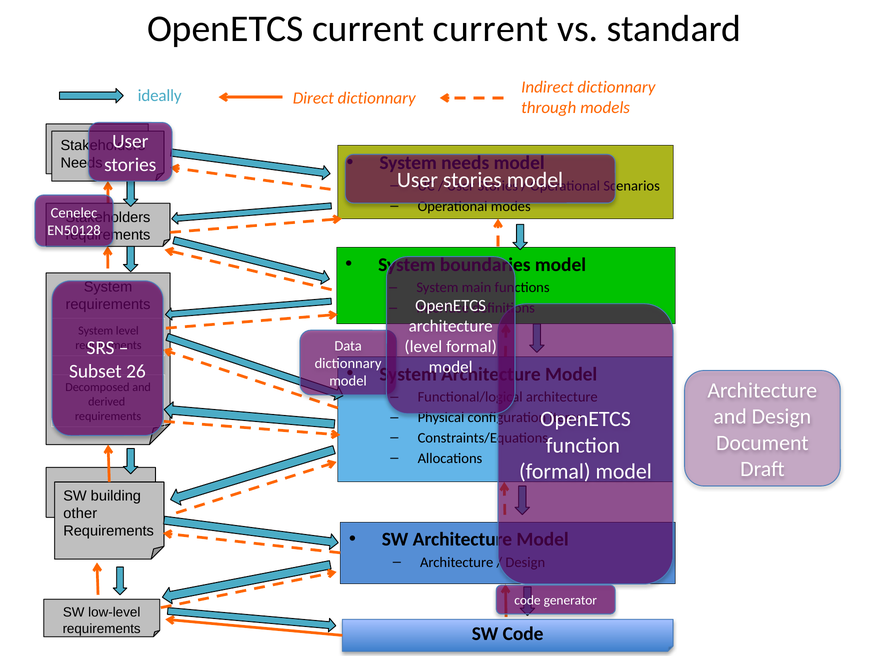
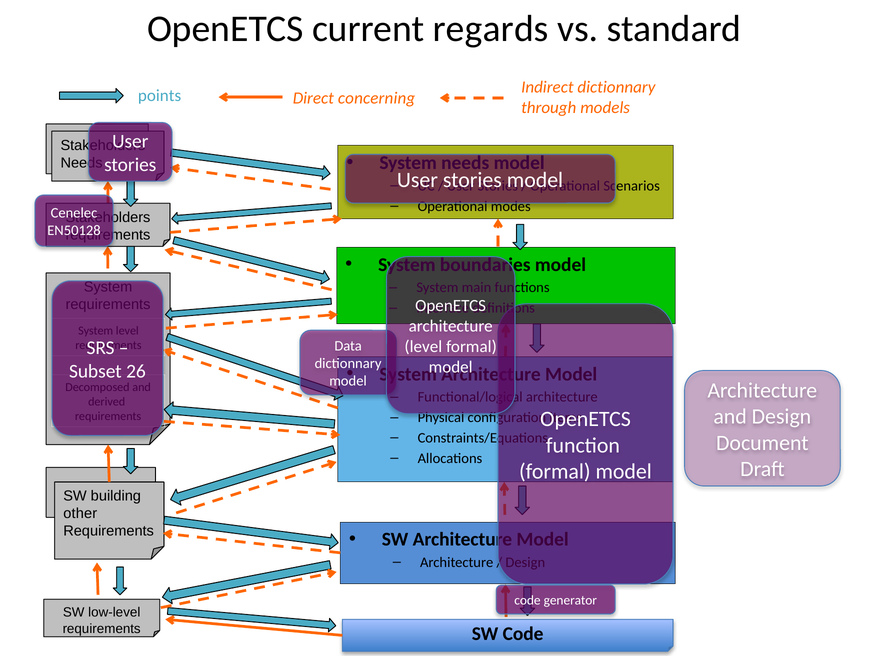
current current: current -> regards
ideally: ideally -> points
Direct dictionnary: dictionnary -> concerning
